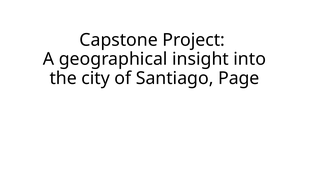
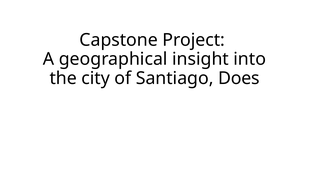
Page: Page -> Does
